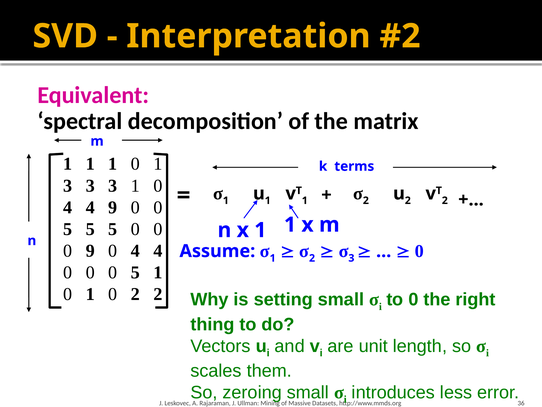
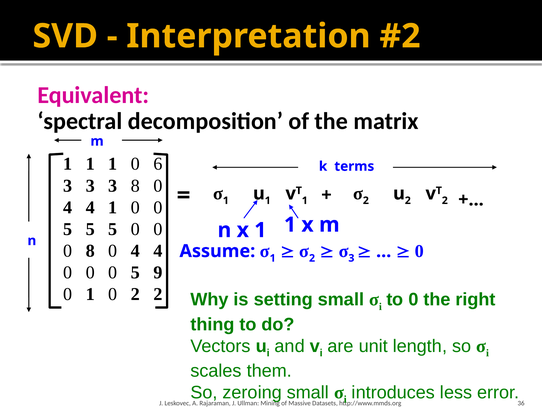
1 1 0 1: 1 -> 6
3 1: 1 -> 8
4 9: 9 -> 1
0 9: 9 -> 8
5 1: 1 -> 9
